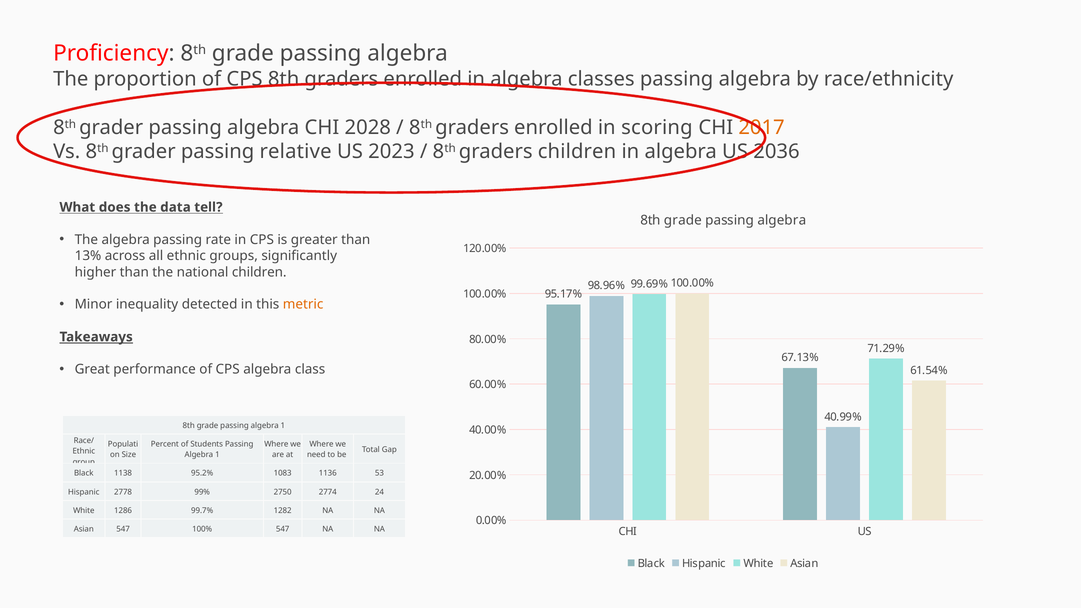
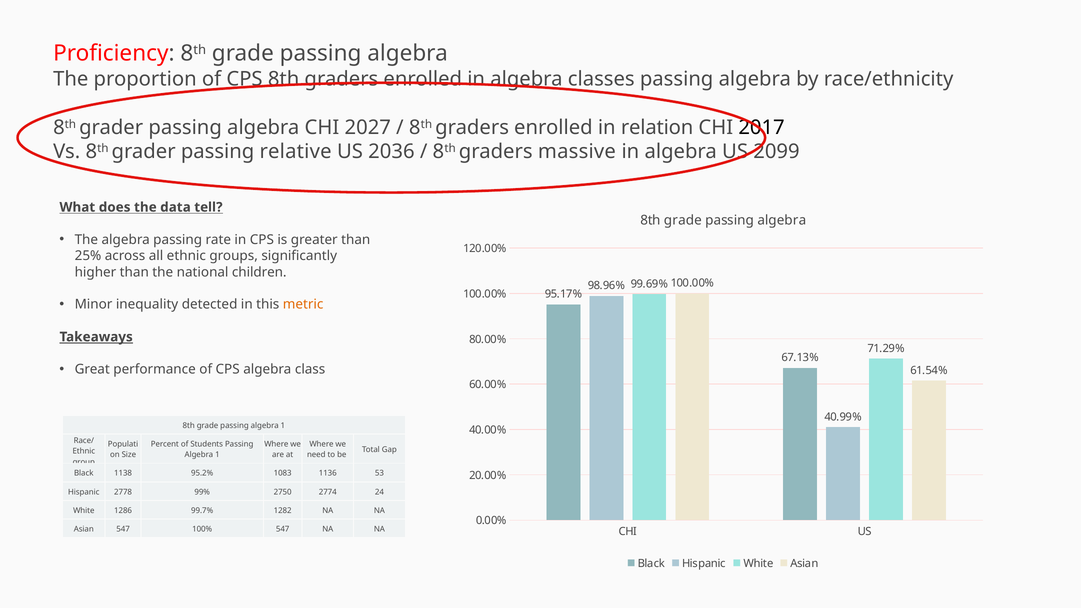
2028: 2028 -> 2027
scoring: scoring -> relation
2017 colour: orange -> black
2023: 2023 -> 2036
graders children: children -> massive
2036: 2036 -> 2099
13%: 13% -> 25%
